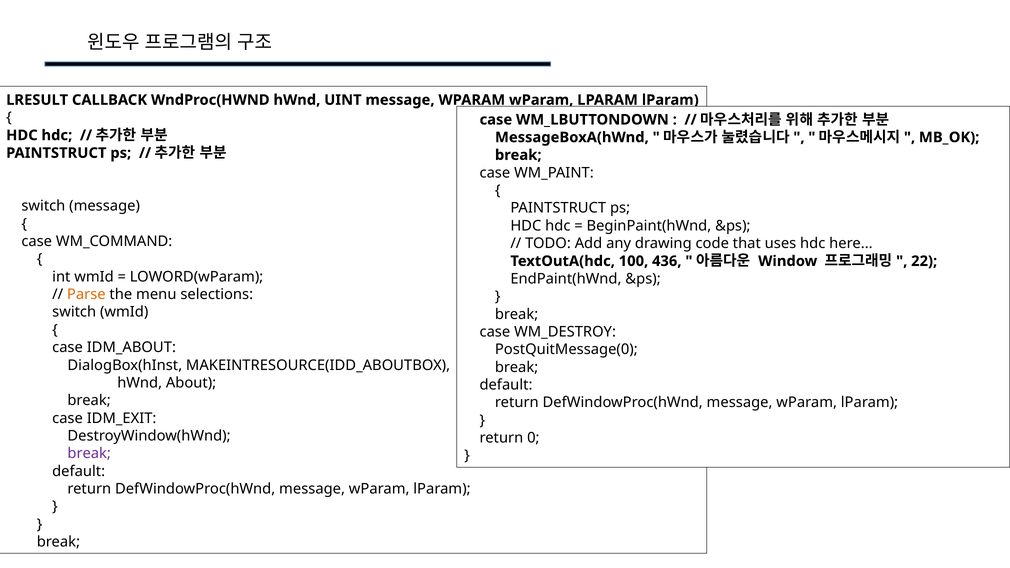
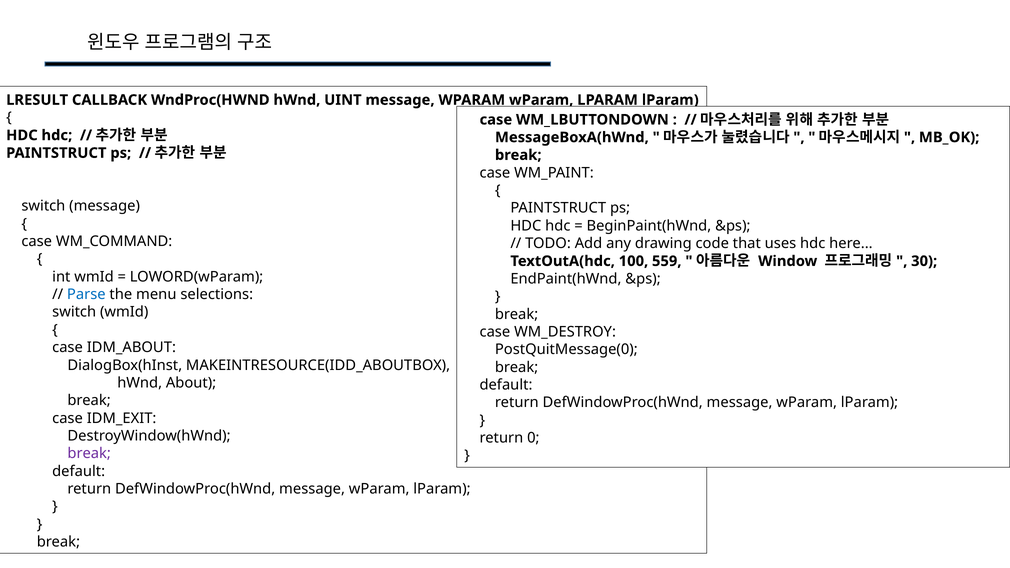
436: 436 -> 559
22: 22 -> 30
Parse colour: orange -> blue
